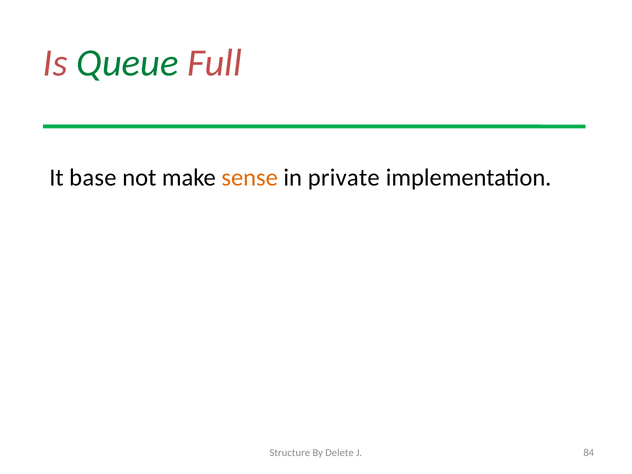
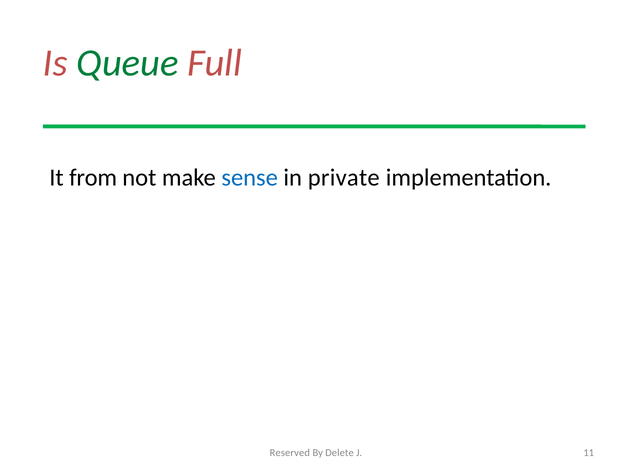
base: base -> from
sense colour: orange -> blue
Structure: Structure -> Reserved
84: 84 -> 11
